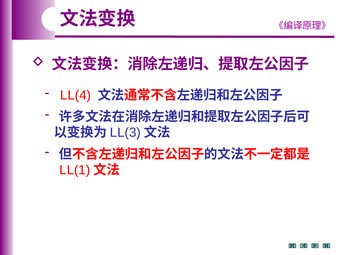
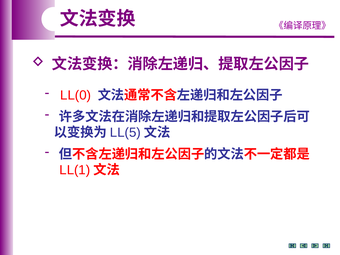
LL(4: LL(4 -> LL(0
LL(3: LL(3 -> LL(5
